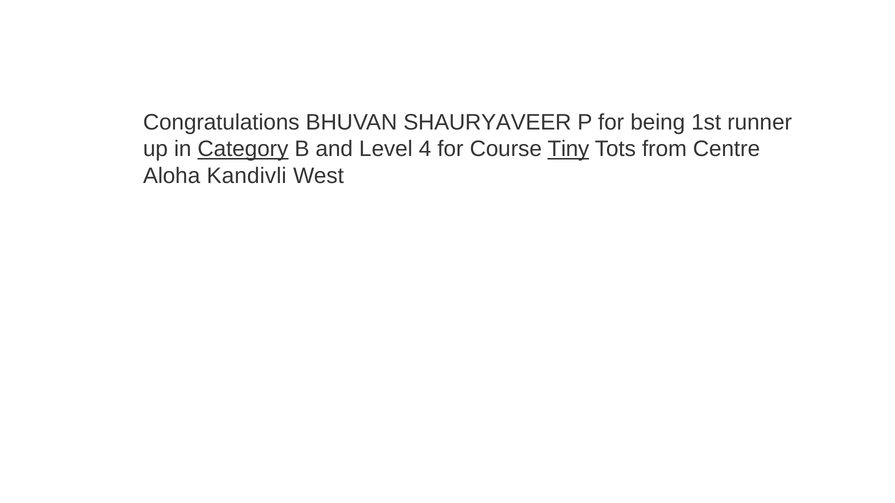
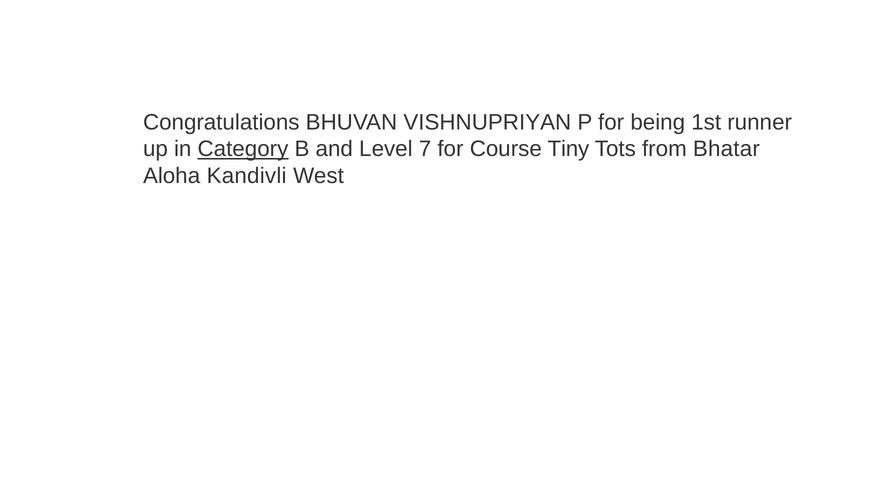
SHAURYAVEER: SHAURYAVEER -> VISHNUPRIYAN
4: 4 -> 7
Tiny underline: present -> none
Centre: Centre -> Bhatar
